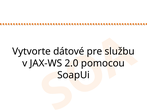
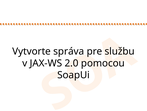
dátové: dátové -> správa
